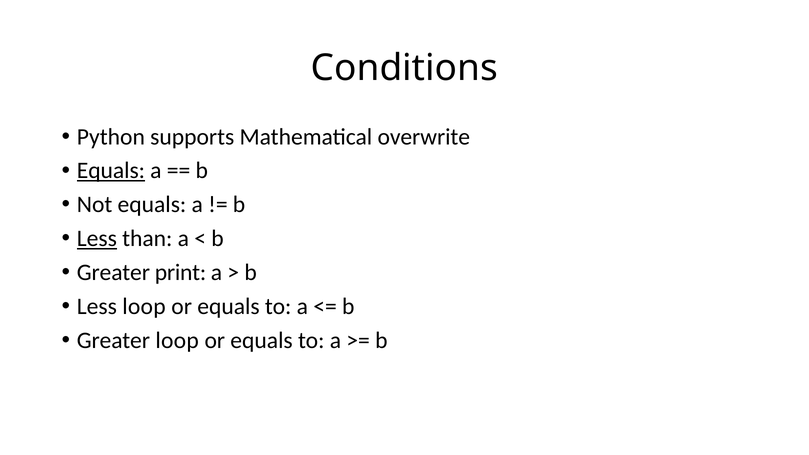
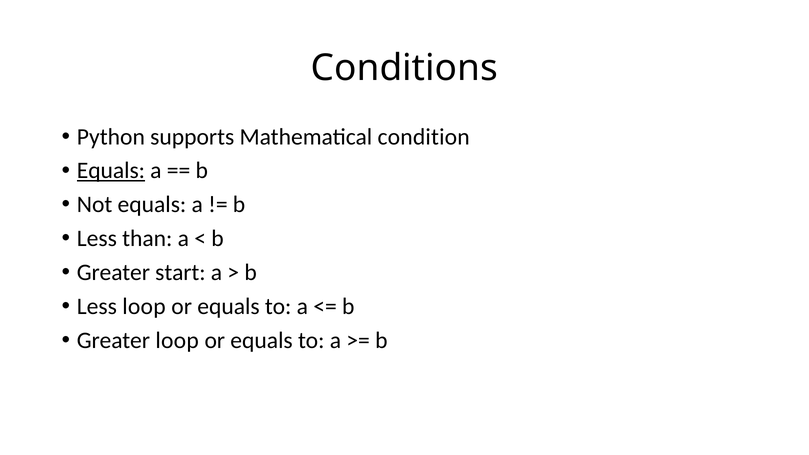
overwrite: overwrite -> condition
Less at (97, 239) underline: present -> none
print: print -> start
